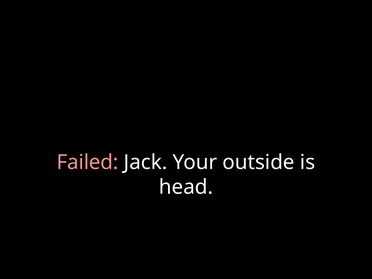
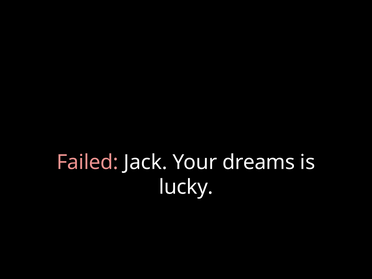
outside: outside -> dreams
head: head -> lucky
